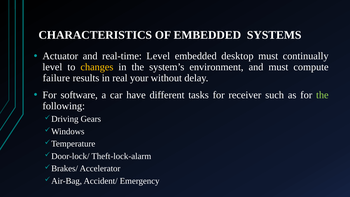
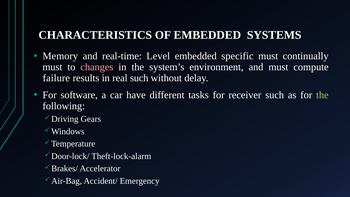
Actuator: Actuator -> Memory
desktop: desktop -> specific
level at (52, 67): level -> must
changes colour: yellow -> pink
real your: your -> such
